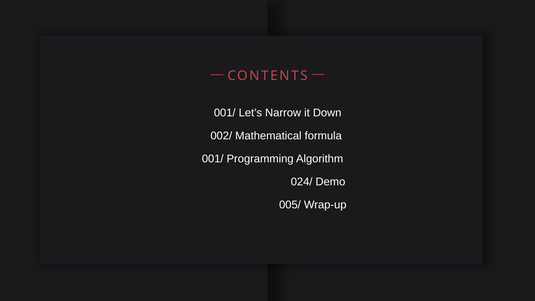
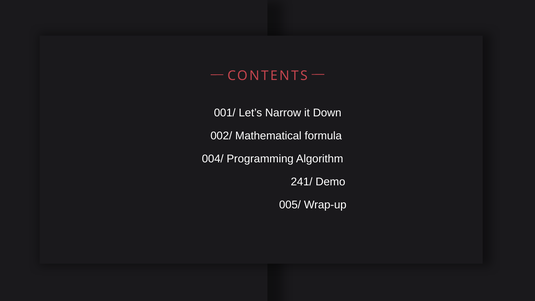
001/ at (213, 159): 001/ -> 004/
024/: 024/ -> 241/
